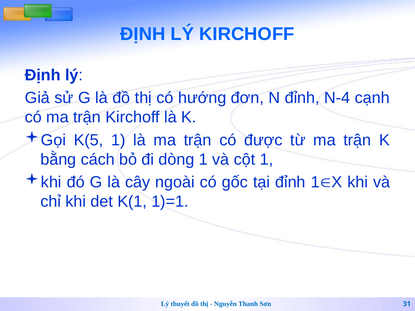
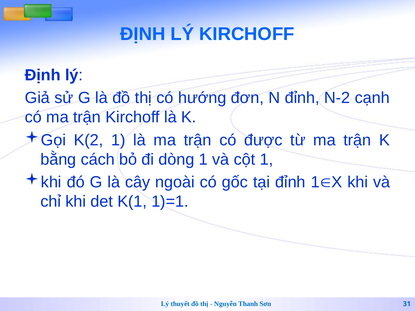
N-4: N-4 -> N-2
K(5: K(5 -> K(2
